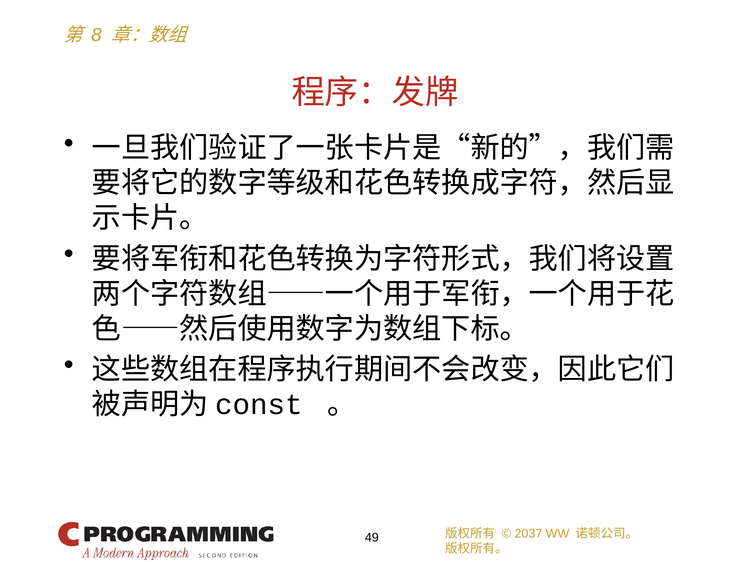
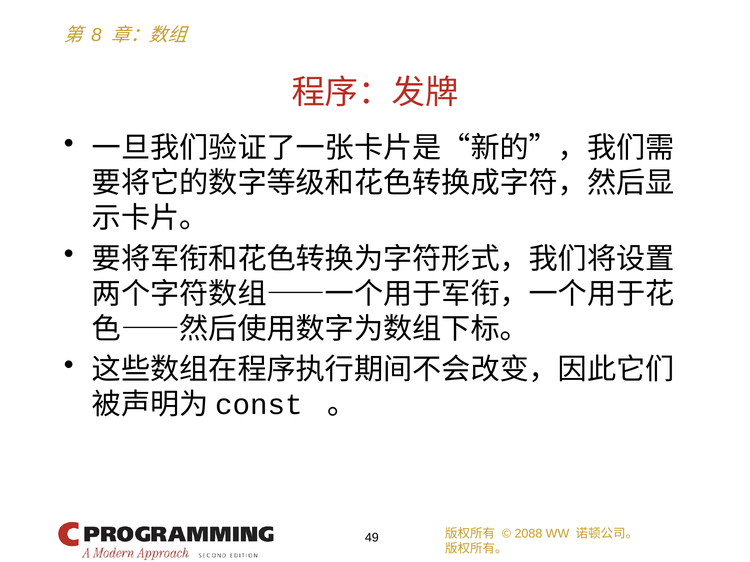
2037: 2037 -> 2088
